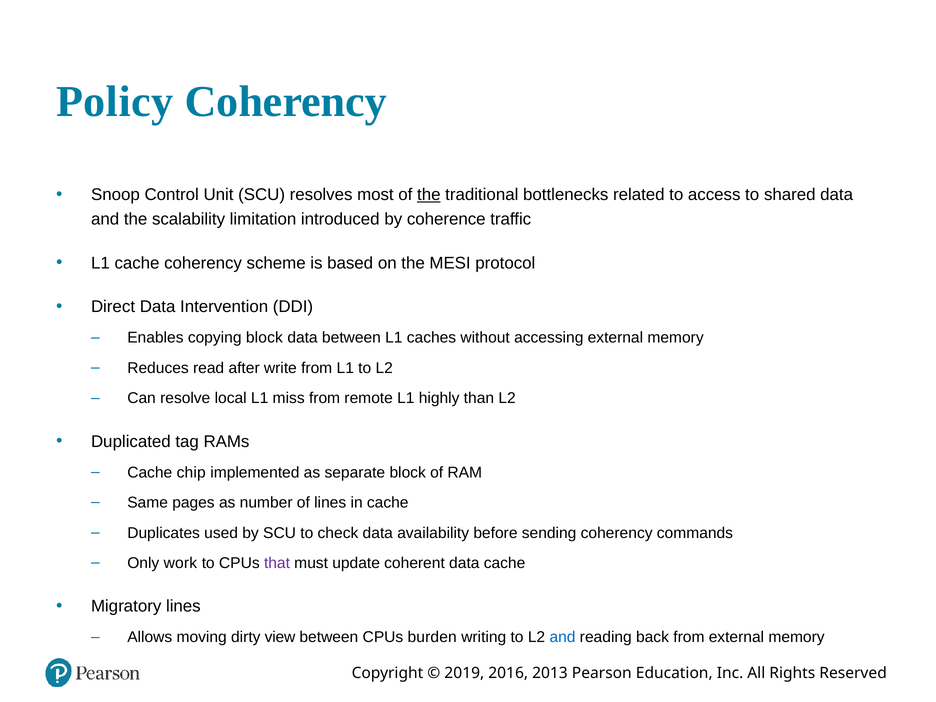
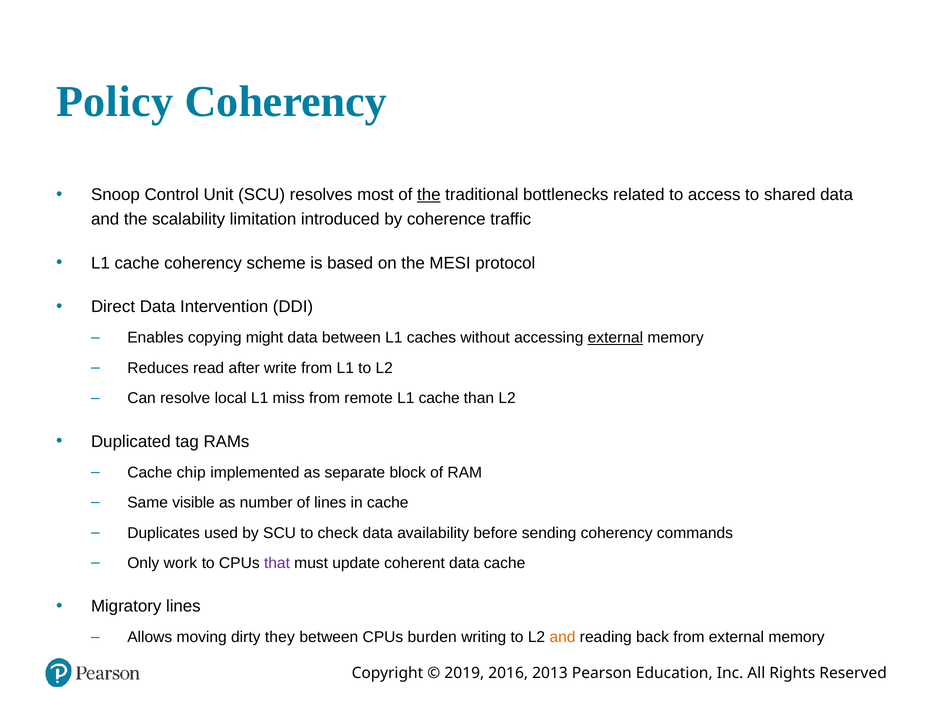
copying block: block -> might
external at (615, 338) underline: none -> present
remote L1 highly: highly -> cache
pages: pages -> visible
view: view -> they
and at (563, 637) colour: blue -> orange
